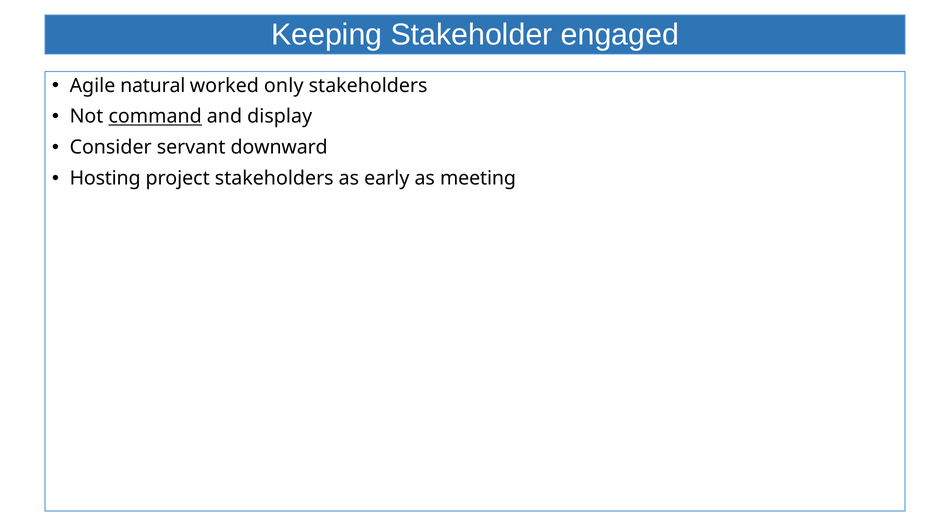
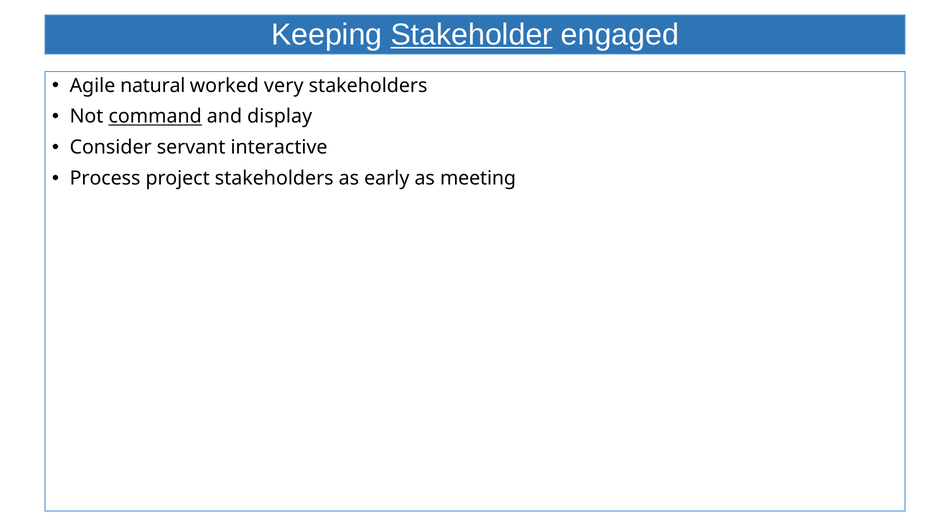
Stakeholder underline: none -> present
only: only -> very
downward: downward -> interactive
Hosting: Hosting -> Process
